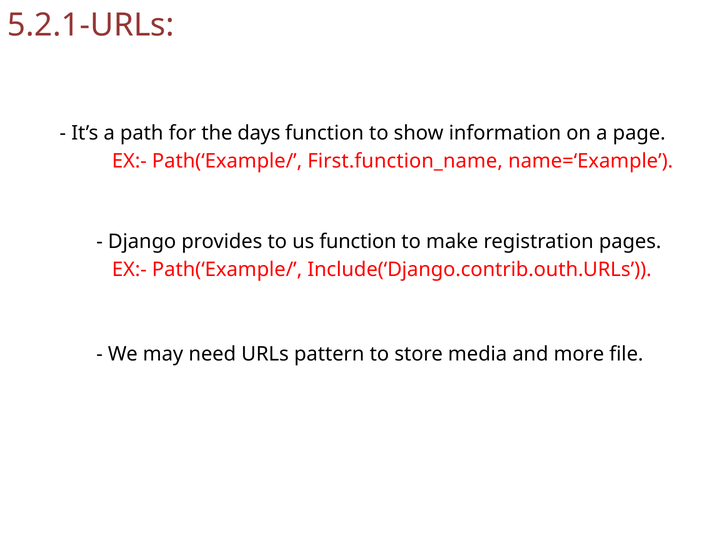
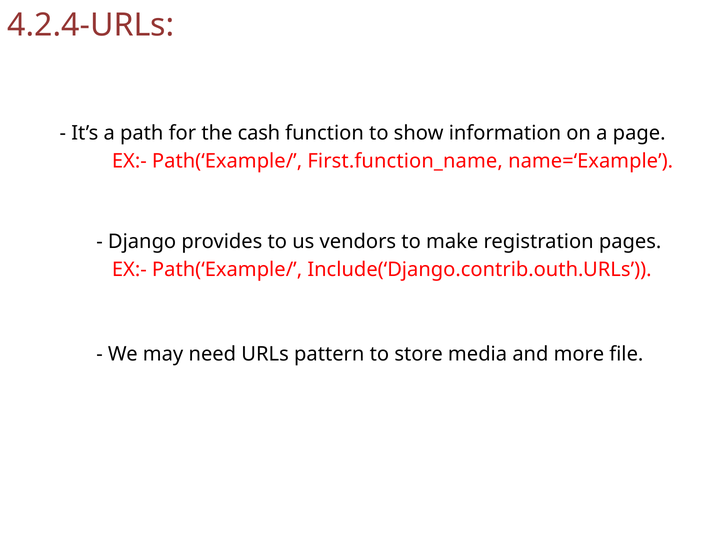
5.2.1-URLs: 5.2.1-URLs -> 4.2.4-URLs
days: days -> cash
us function: function -> vendors
